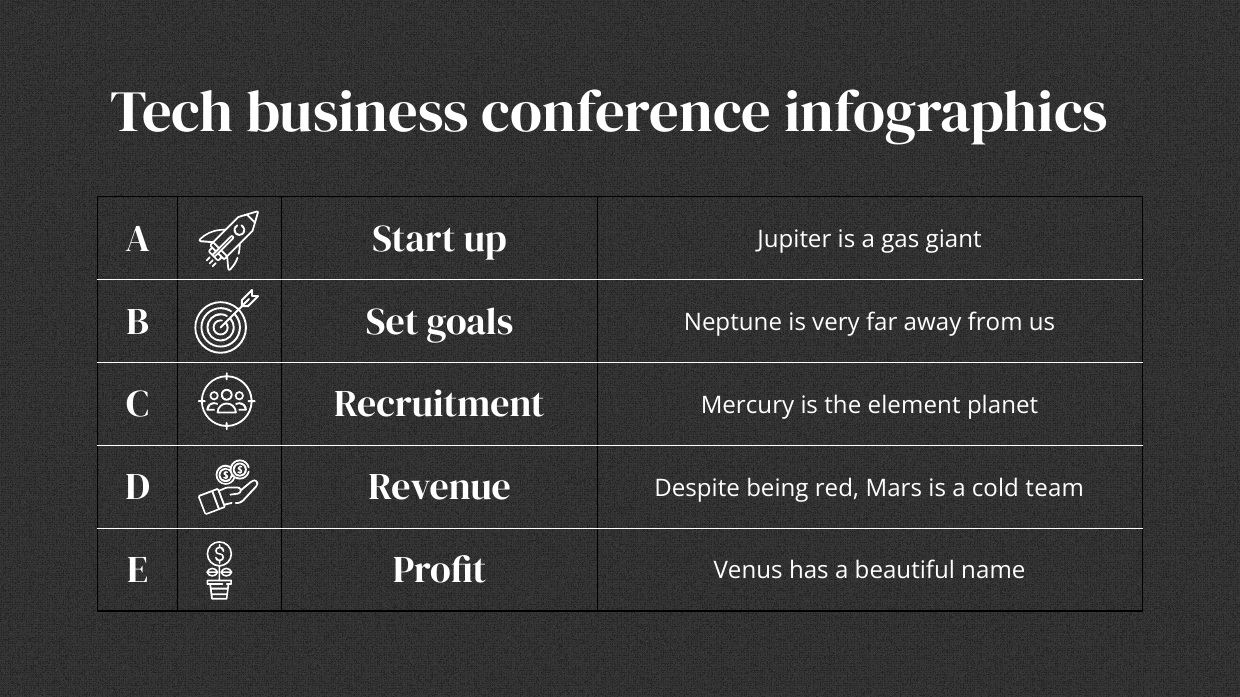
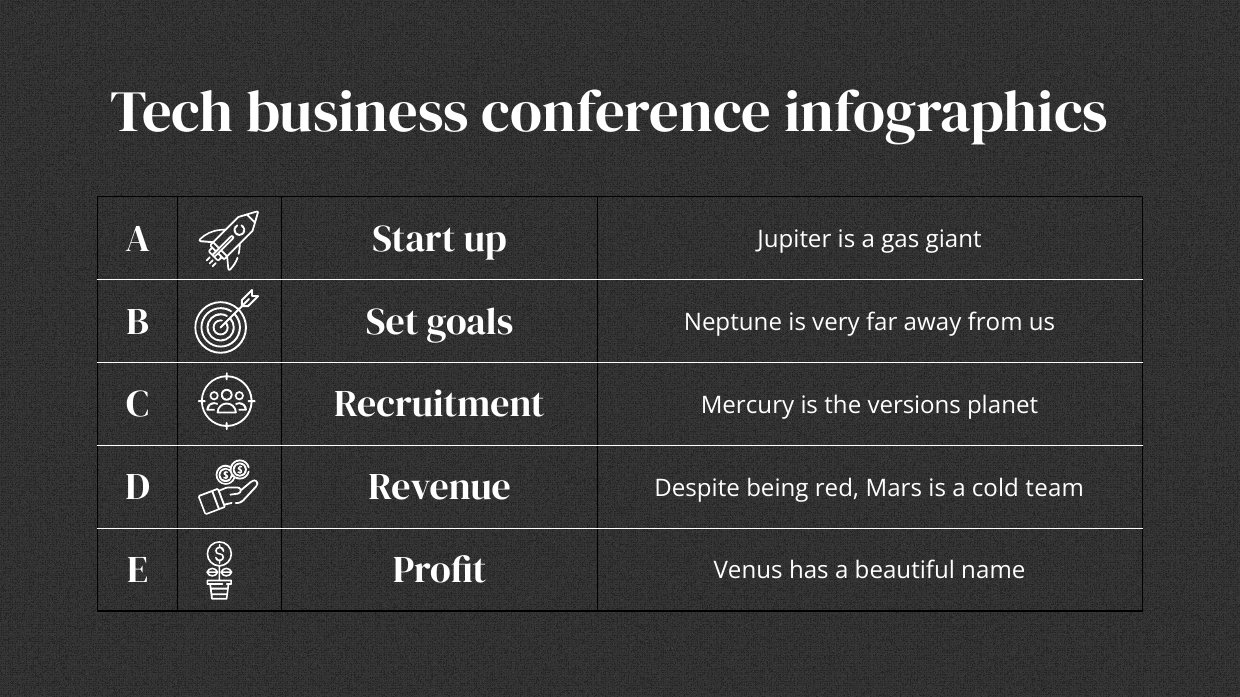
element: element -> versions
